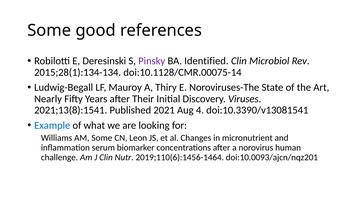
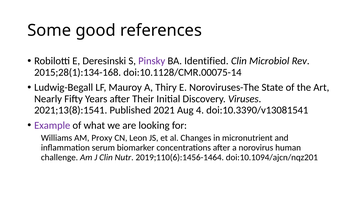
2015;28(1):134-134: 2015;28(1):134-134 -> 2015;28(1):134-168
Example colour: blue -> purple
AM Some: Some -> Proxy
doi:10.0093/ajcn/nqz201: doi:10.0093/ajcn/nqz201 -> doi:10.1094/ajcn/nqz201
